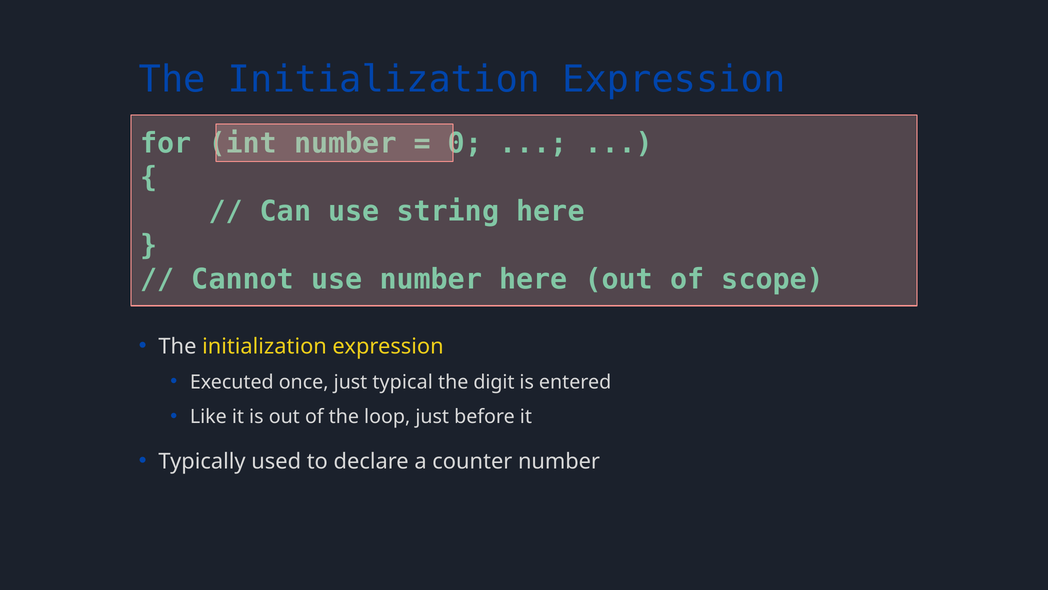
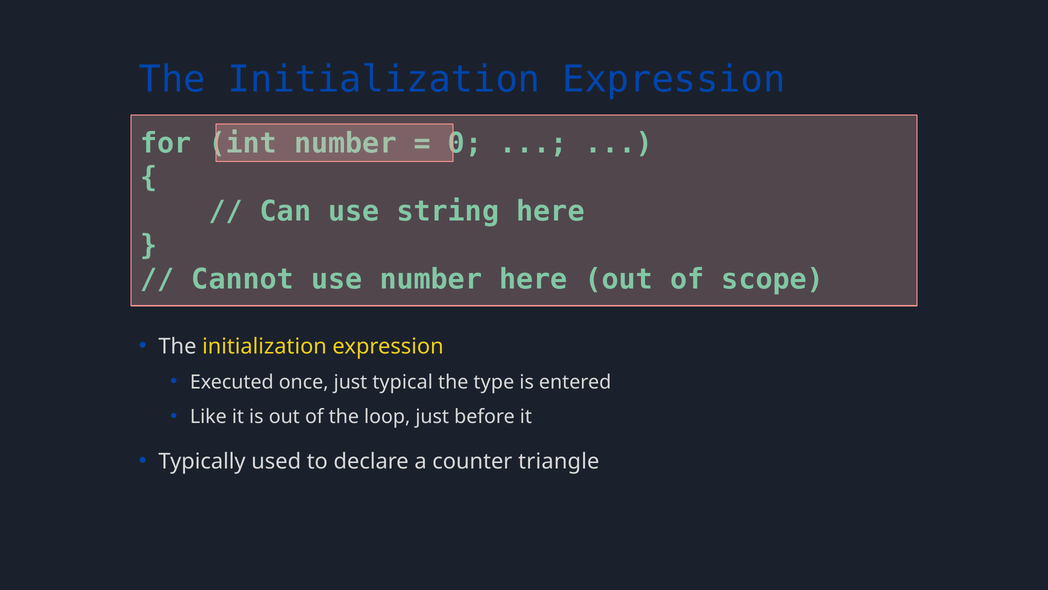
digit: digit -> type
counter number: number -> triangle
